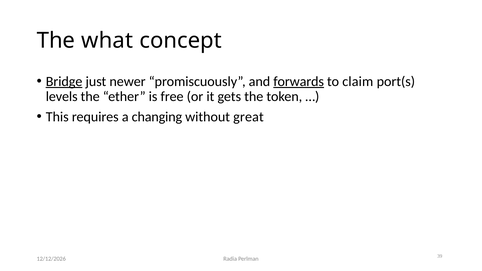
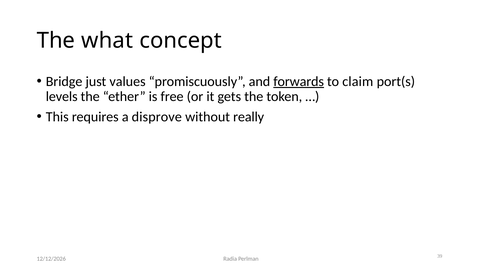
Bridge underline: present -> none
newer: newer -> values
changing: changing -> disprove
great: great -> really
